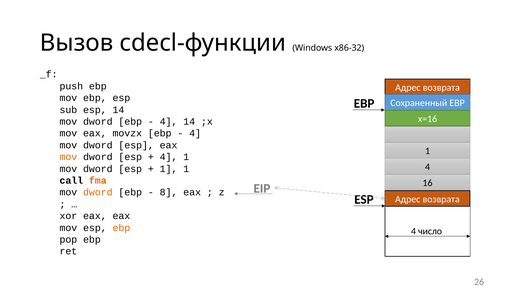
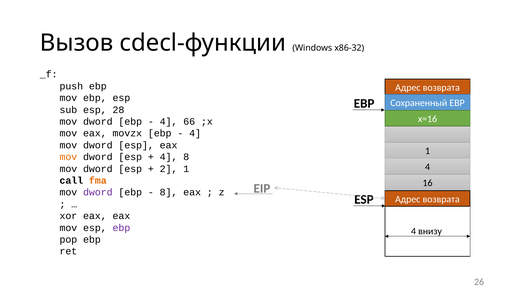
esp 14: 14 -> 28
4 14: 14 -> 66
4 1: 1 -> 8
1 at (169, 169): 1 -> 2
dword at (98, 192) colour: orange -> purple
ebp at (121, 228) colour: orange -> purple
число: число -> внизу
